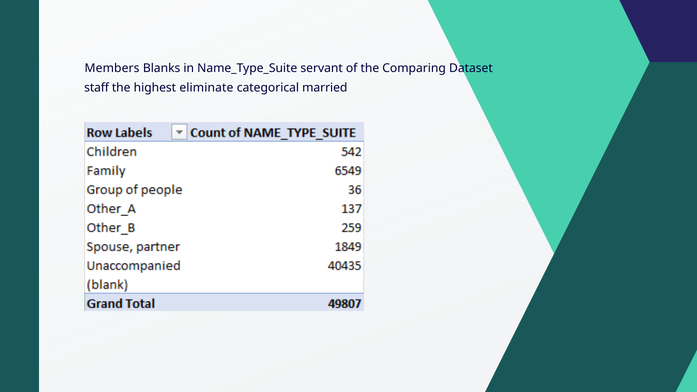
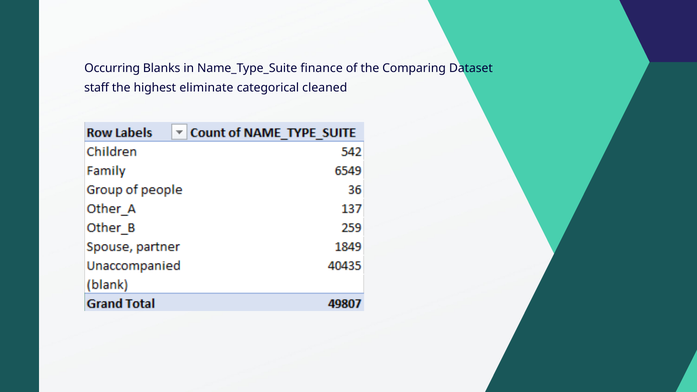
Members: Members -> Occurring
servant: servant -> finance
married: married -> cleaned
